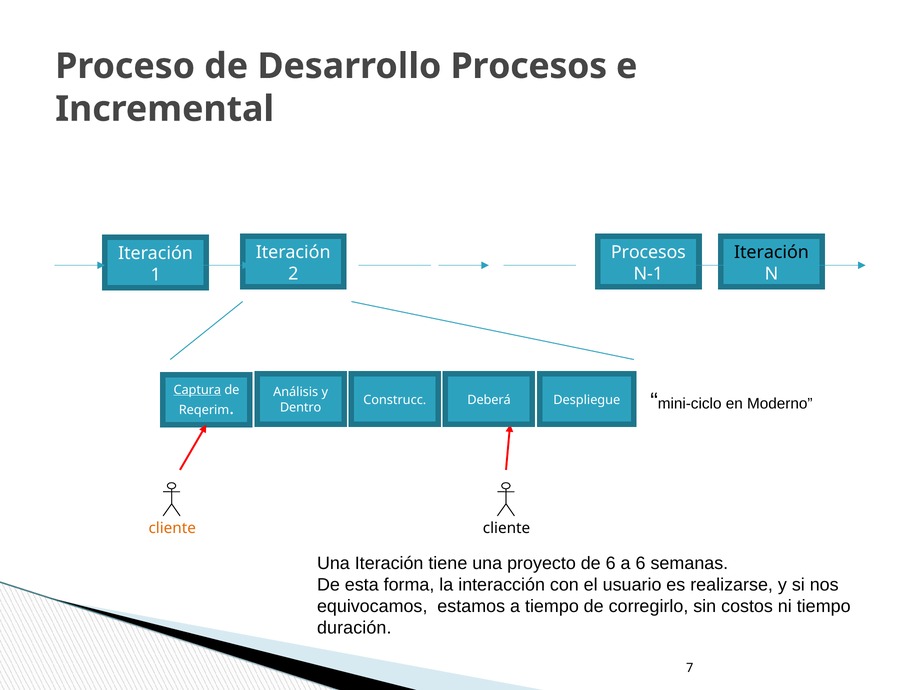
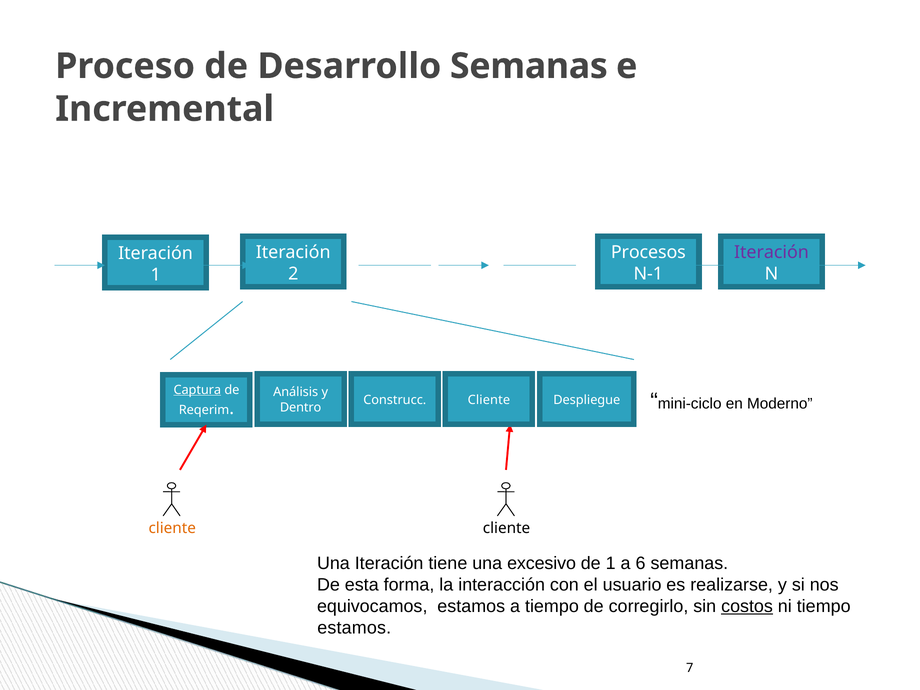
Desarrollo Procesos: Procesos -> Semanas
Iteración at (771, 252) colour: black -> purple
Construcc Deberá: Deberá -> Cliente
proyecto: proyecto -> excesivo
de 6: 6 -> 1
costos underline: none -> present
duración at (354, 628): duración -> estamos
